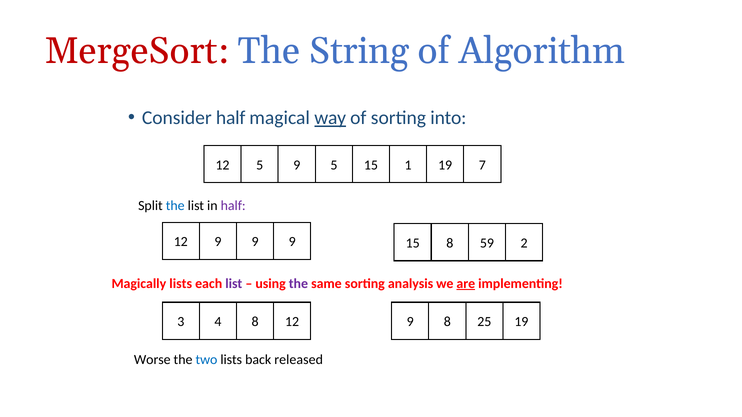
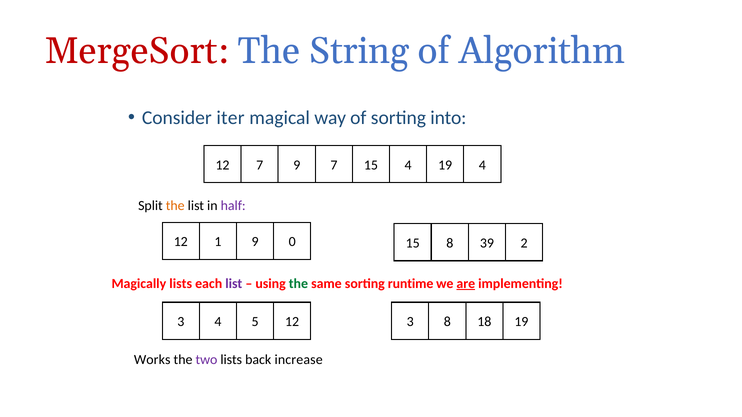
Consider half: half -> iter
way underline: present -> none
12 5: 5 -> 7
9 5: 5 -> 7
15 1: 1 -> 4
19 7: 7 -> 4
the at (175, 206) colour: blue -> orange
9 at (218, 242): 9 -> 1
9 at (292, 242): 9 -> 0
59: 59 -> 39
the at (298, 284) colour: purple -> green
analysis: analysis -> runtime
4 8: 8 -> 5
9 at (410, 322): 9 -> 3
25: 25 -> 18
Worse: Worse -> Works
two colour: blue -> purple
released: released -> increase
